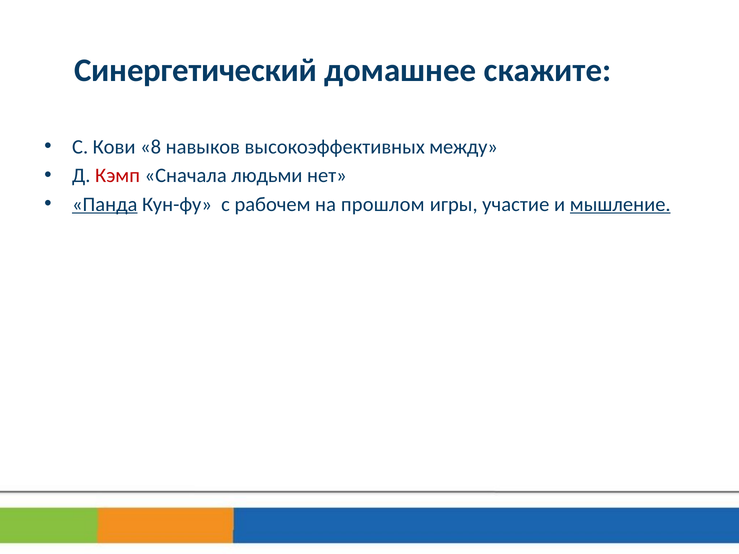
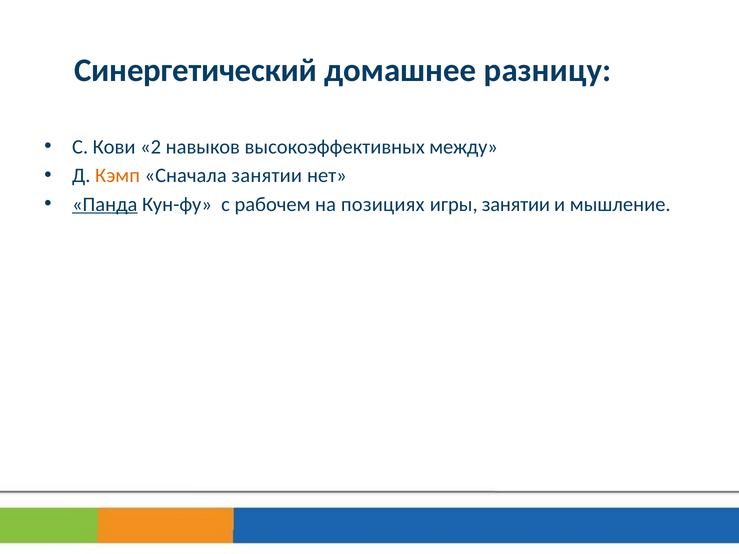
скажите: скажите -> разницу
8: 8 -> 2
Кэмп colour: red -> orange
Сначала людьми: людьми -> занятии
прошлом: прошлом -> позициях
игры участие: участие -> занятии
мышление underline: present -> none
